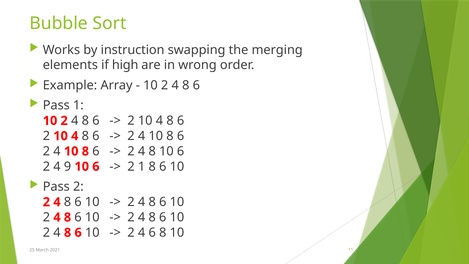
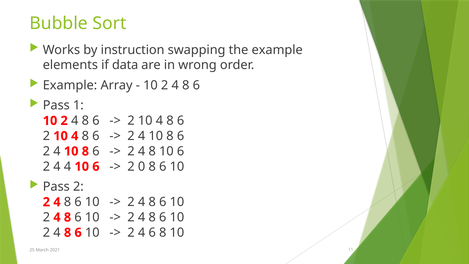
the merging: merging -> example
high: high -> data
4 9: 9 -> 4
2 1: 1 -> 0
